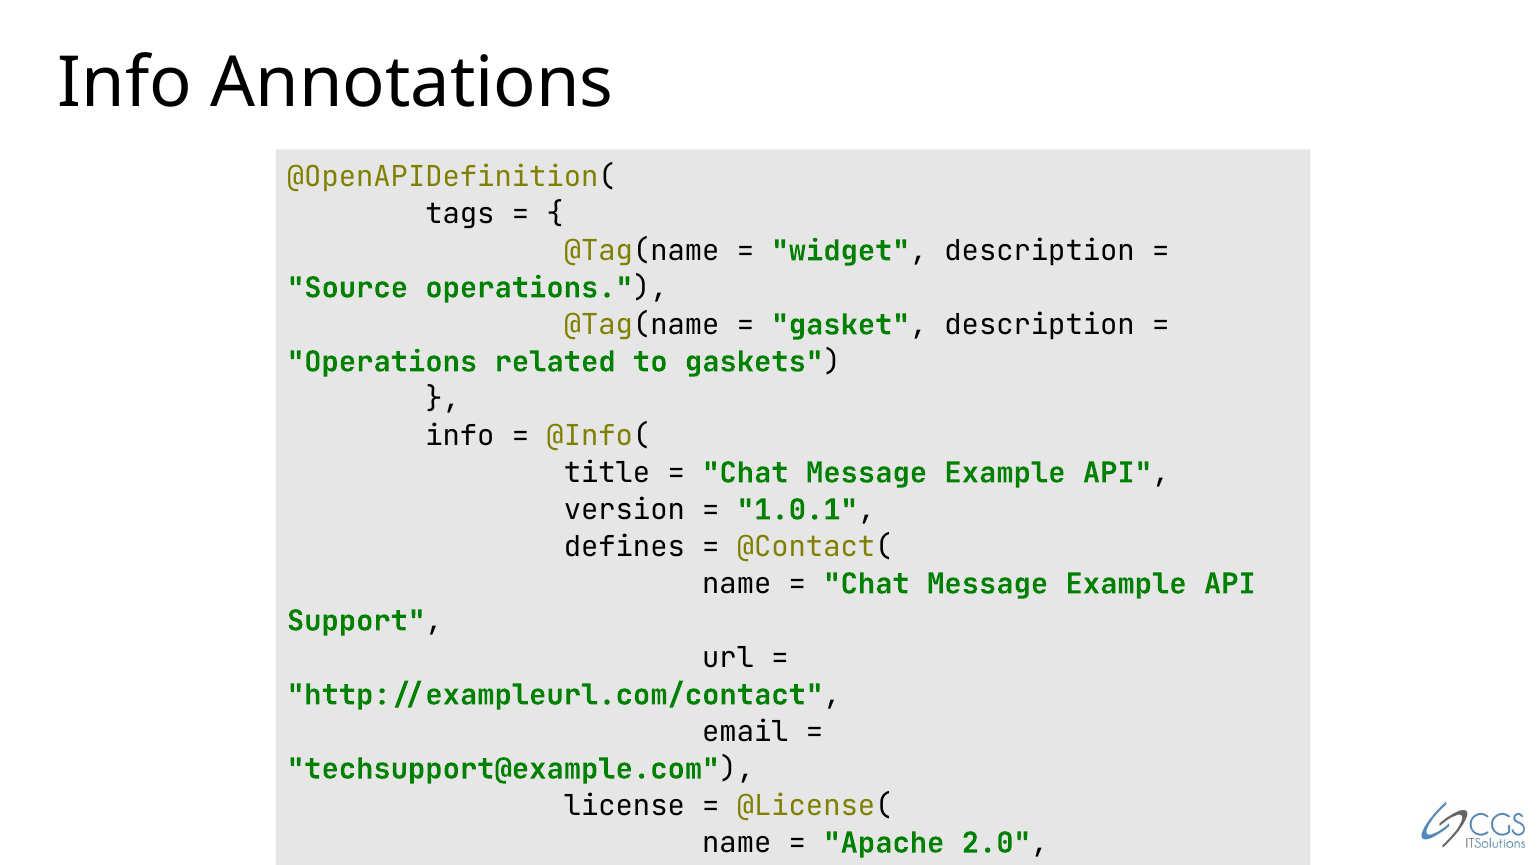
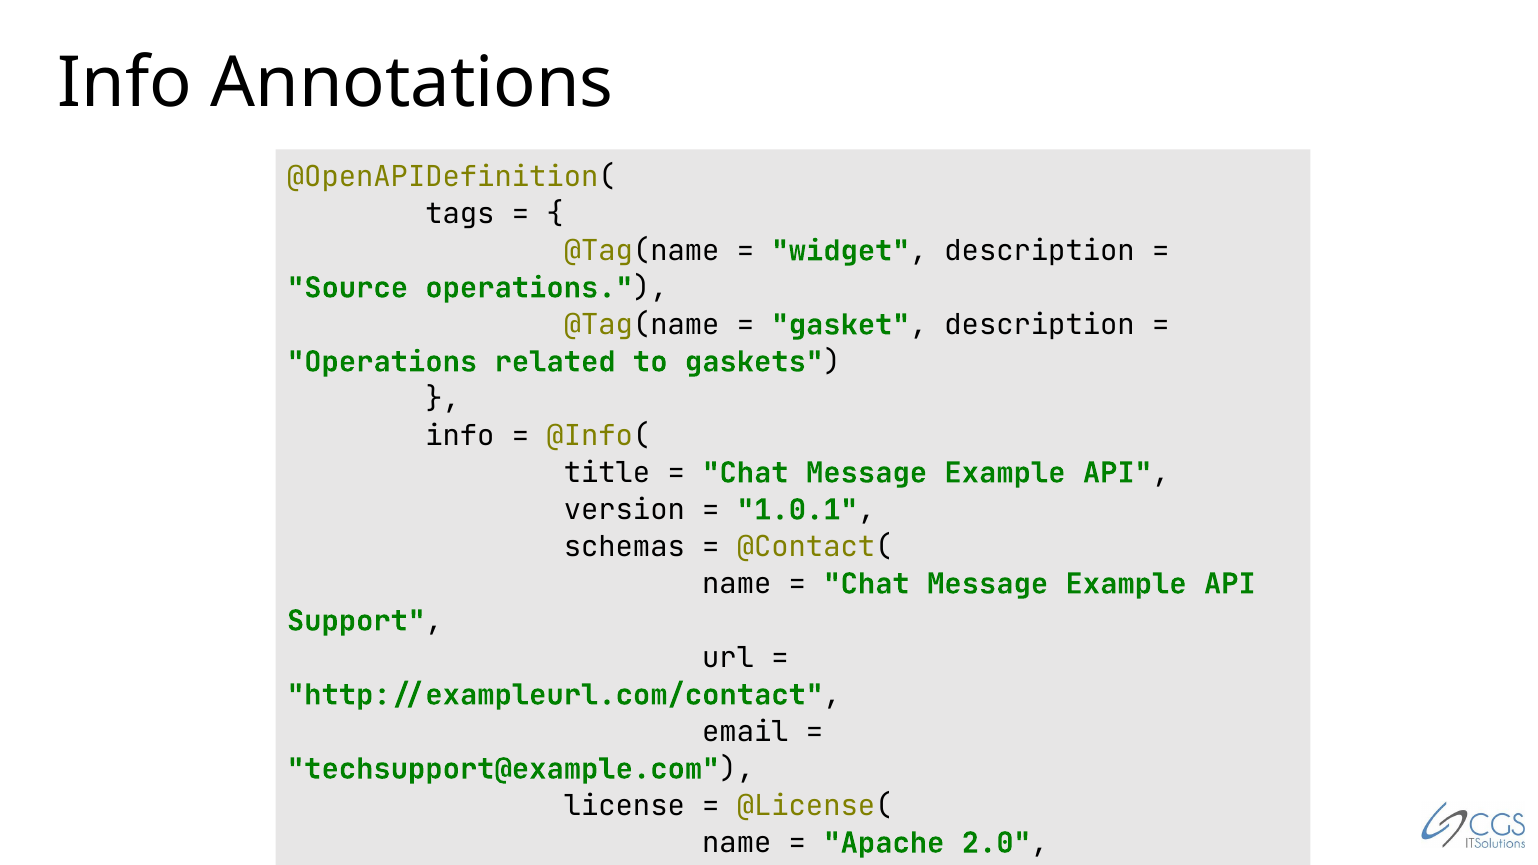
defines: defines -> schemas
